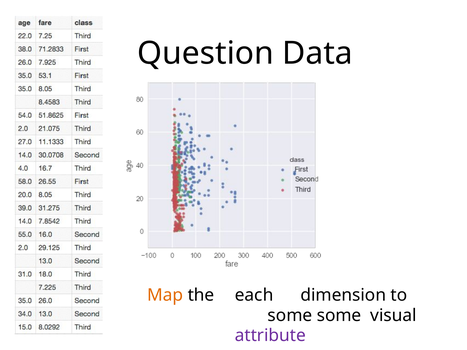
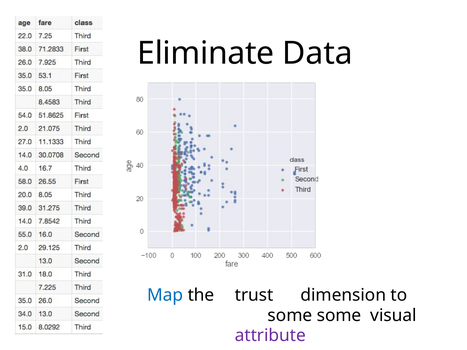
Question: Question -> Eliminate
Map colour: orange -> blue
each: each -> trust
